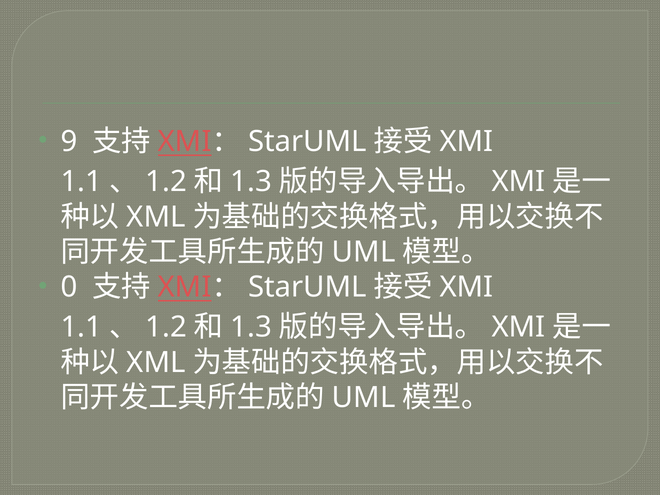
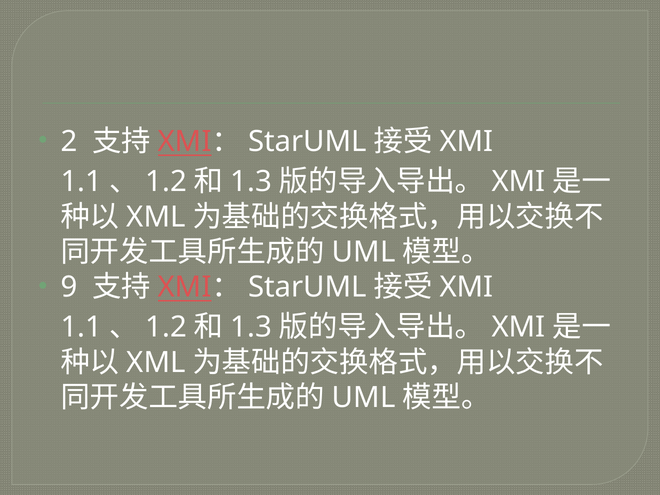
9: 9 -> 2
0: 0 -> 9
